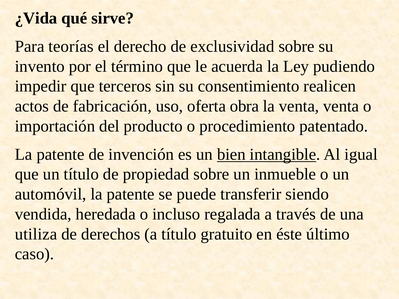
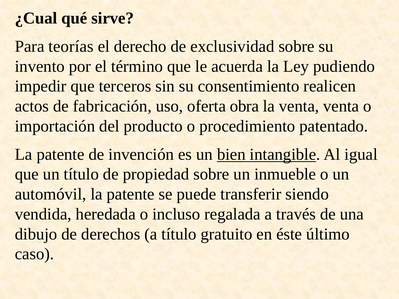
¿Vida: ¿Vida -> ¿Cual
utiliza: utiliza -> dibujo
